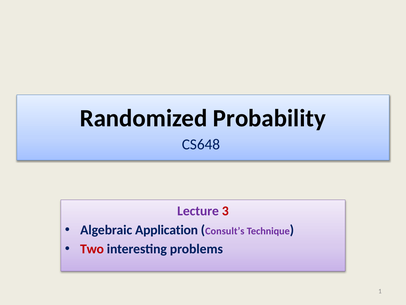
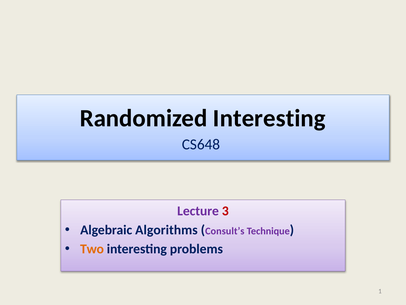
Randomized Probability: Probability -> Interesting
Application: Application -> Algorithms
Two colour: red -> orange
